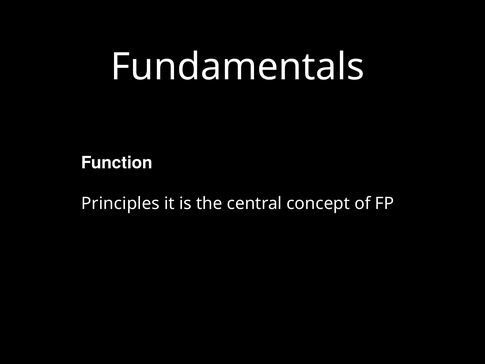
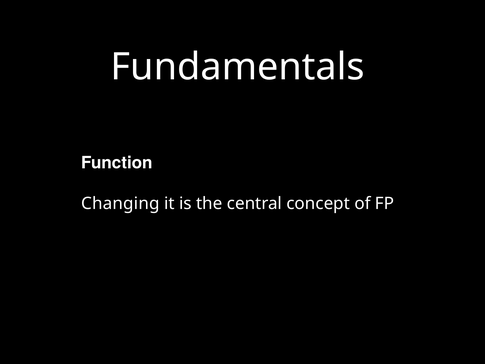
Principles: Principles -> Changing
